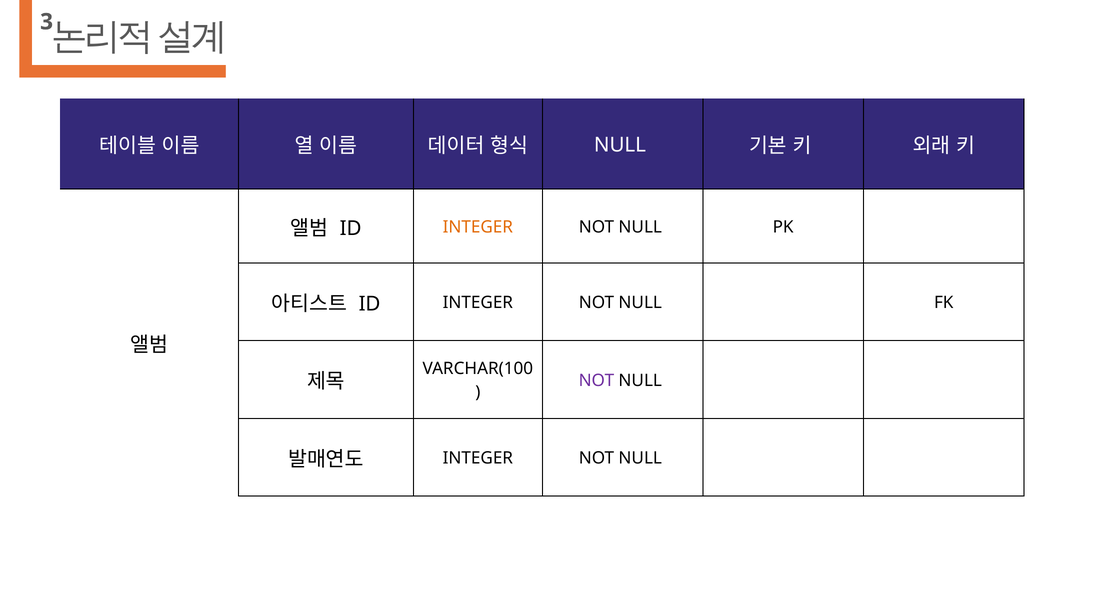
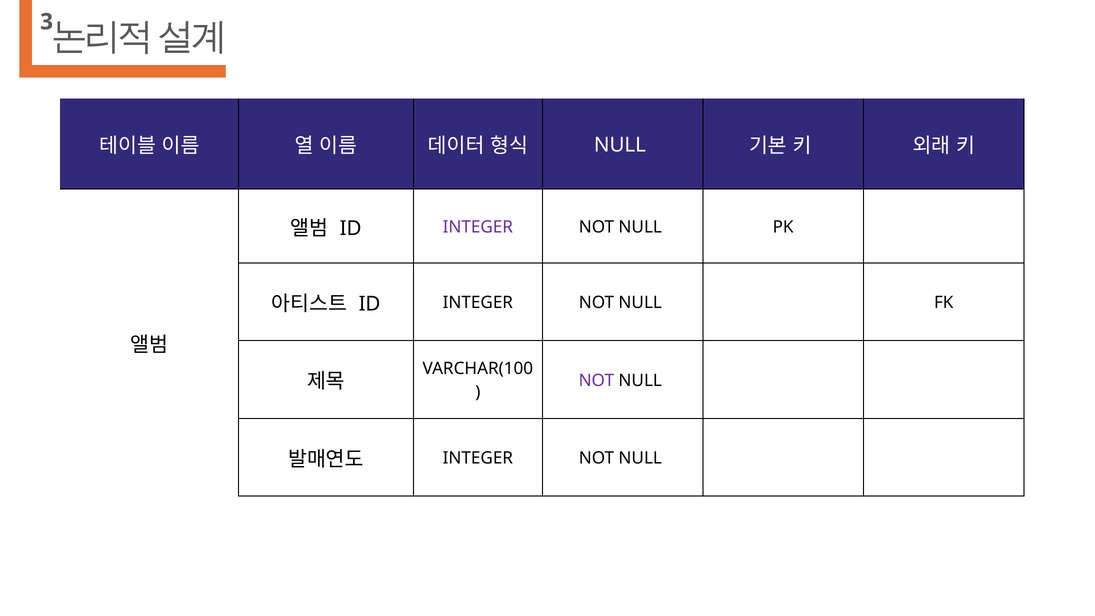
INTEGER at (478, 227) colour: orange -> purple
